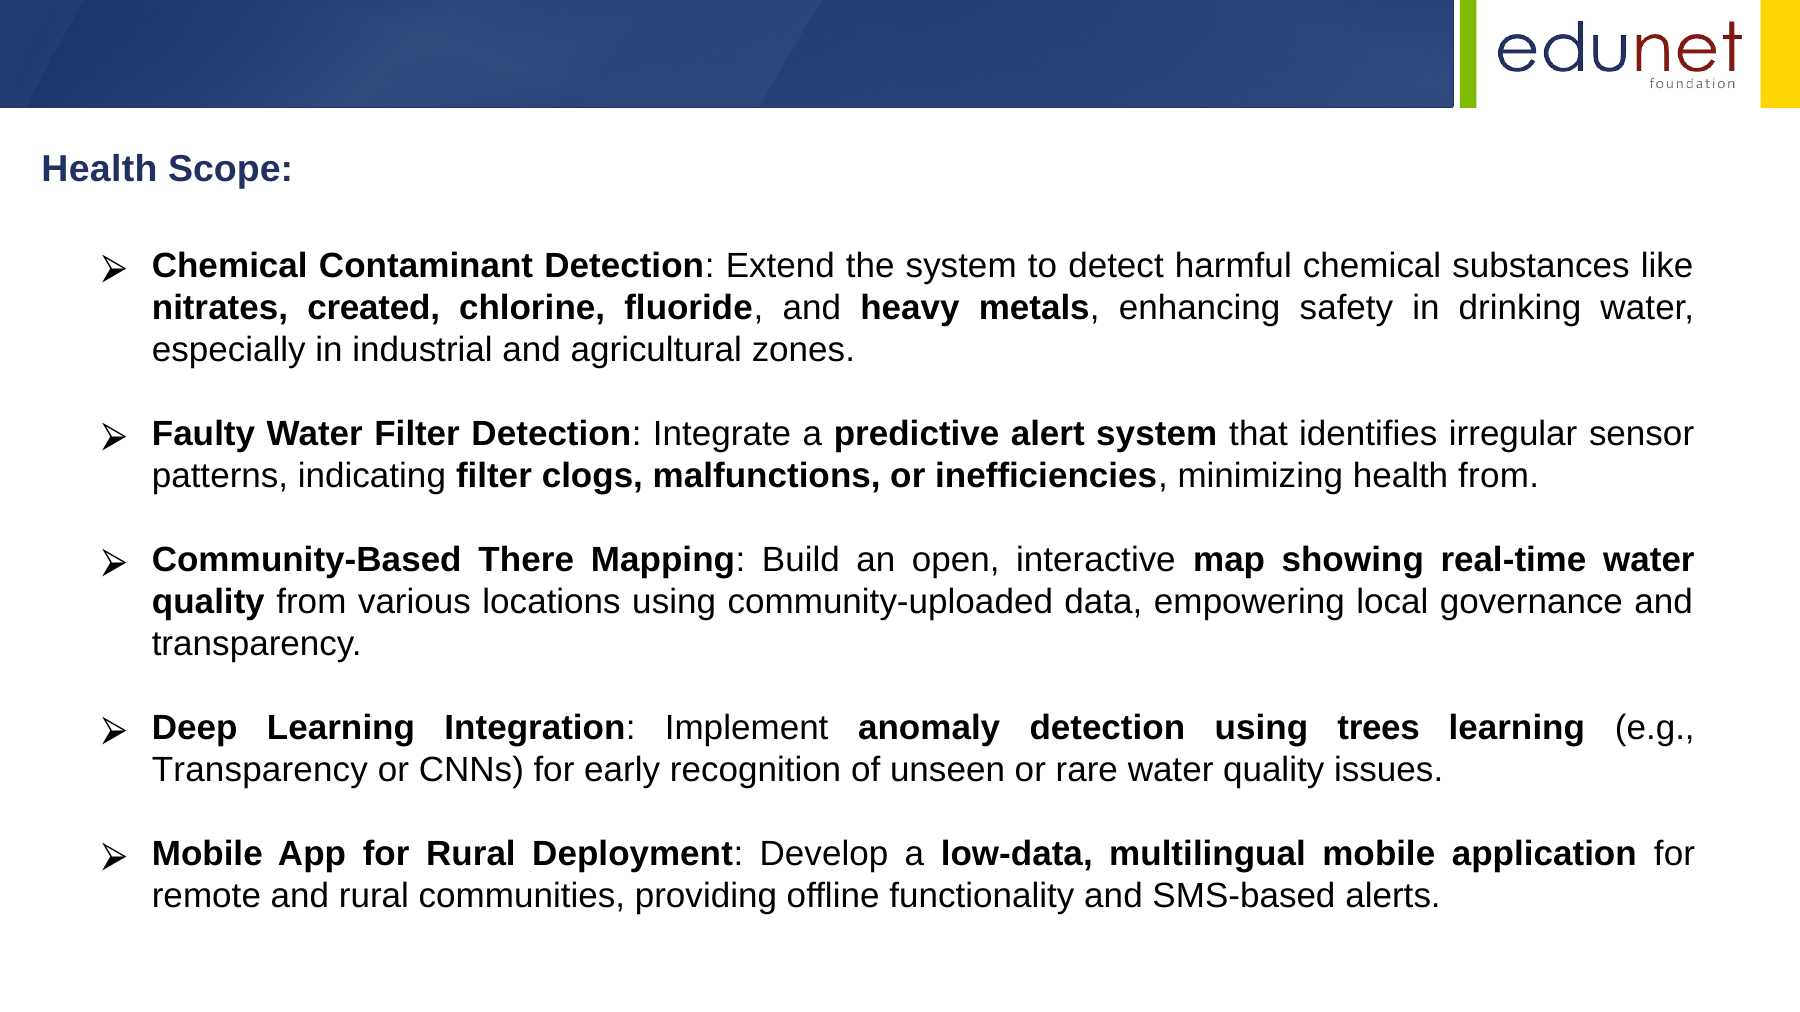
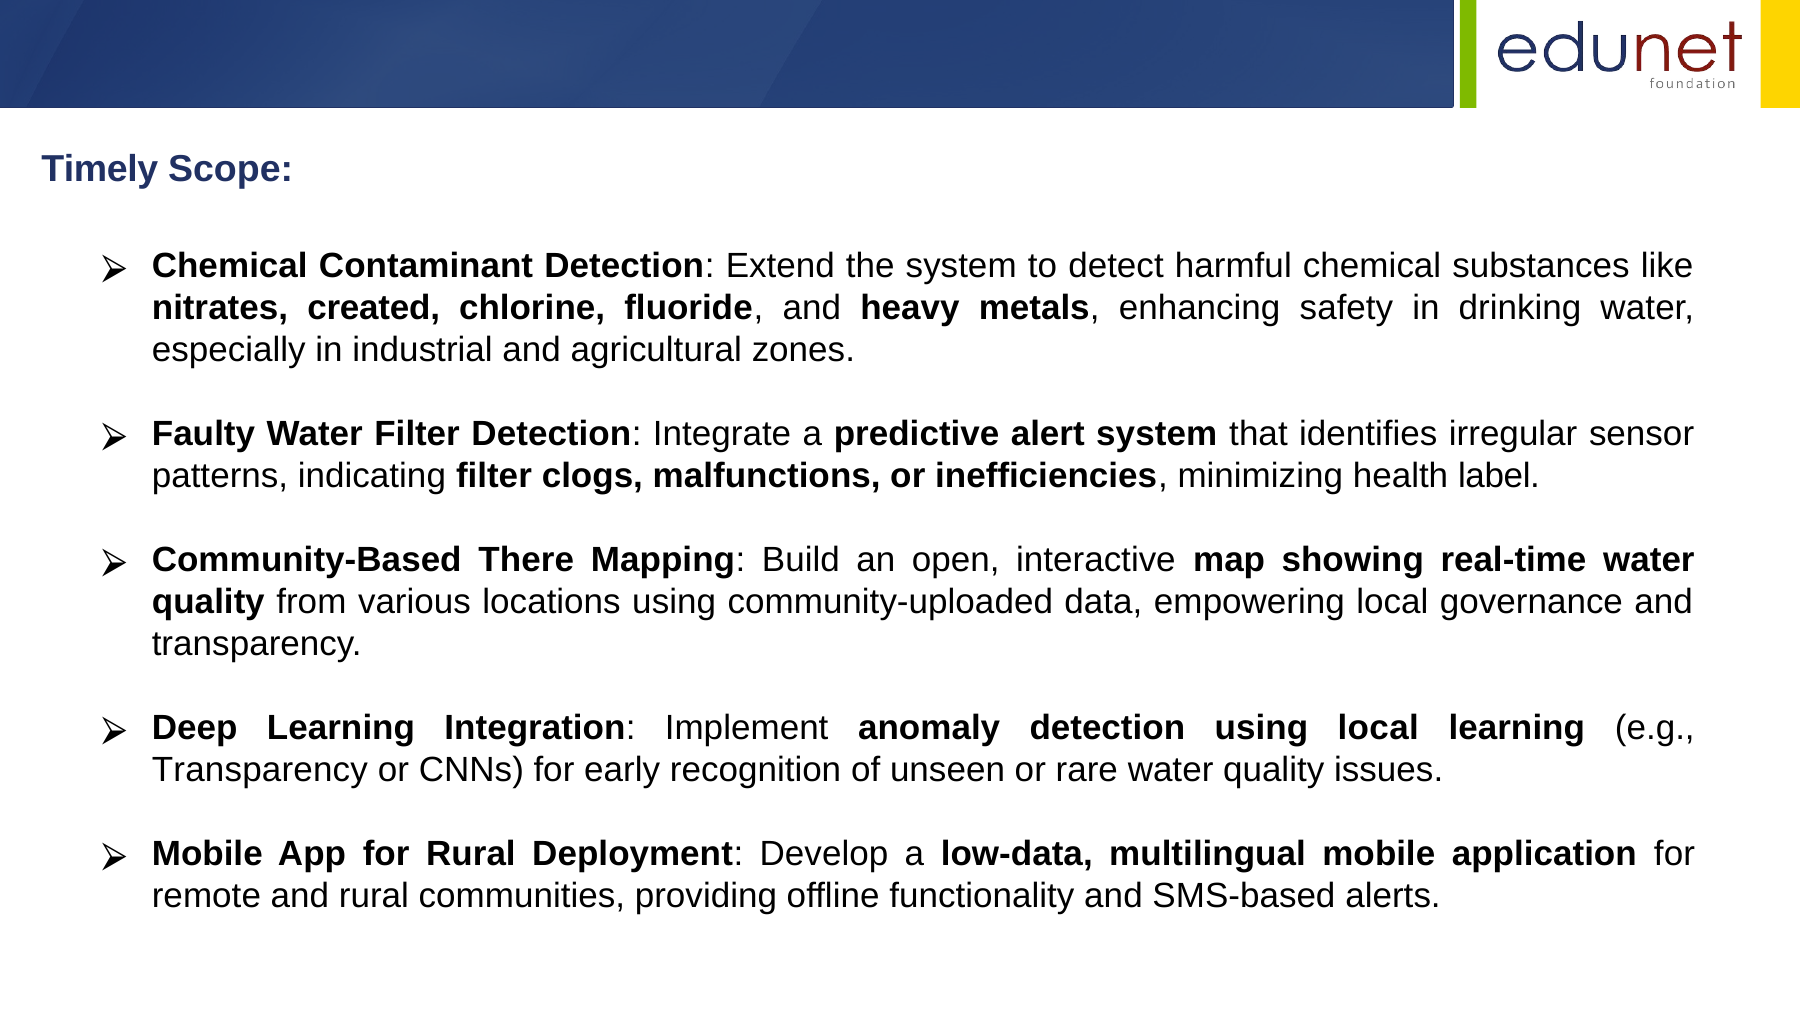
Health at (99, 170): Health -> Timely
health from: from -> label
using trees: trees -> local
